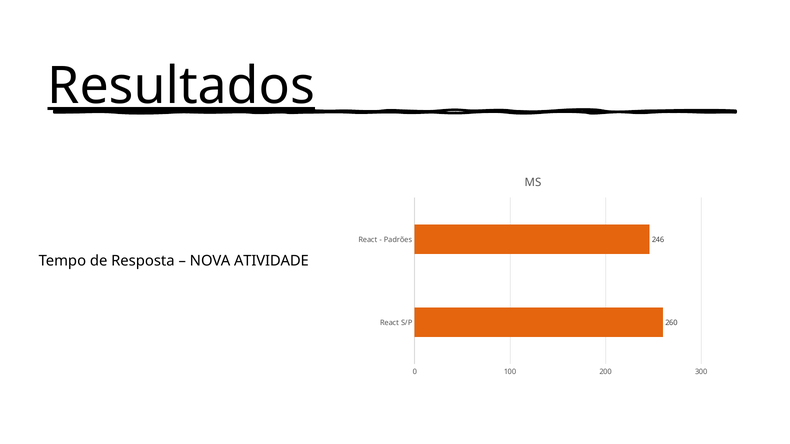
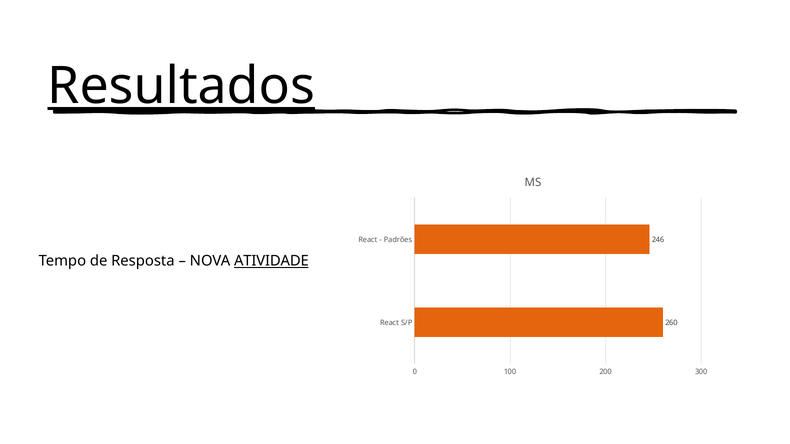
ATIVIDADE underline: none -> present
